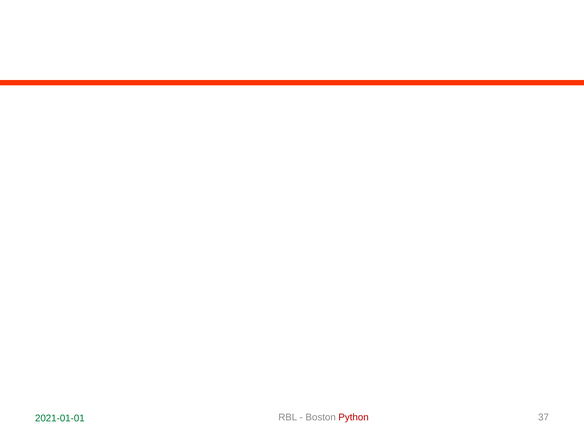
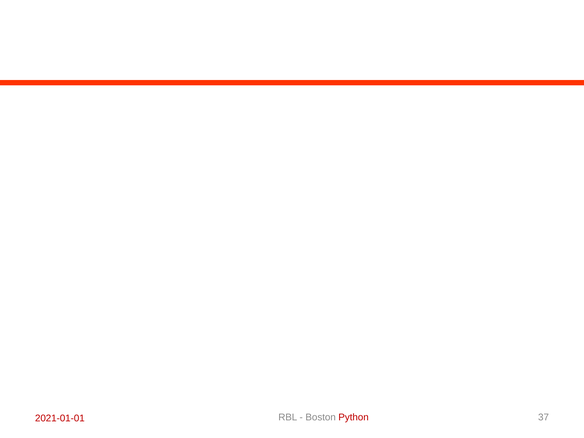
2021-01-01 colour: green -> red
